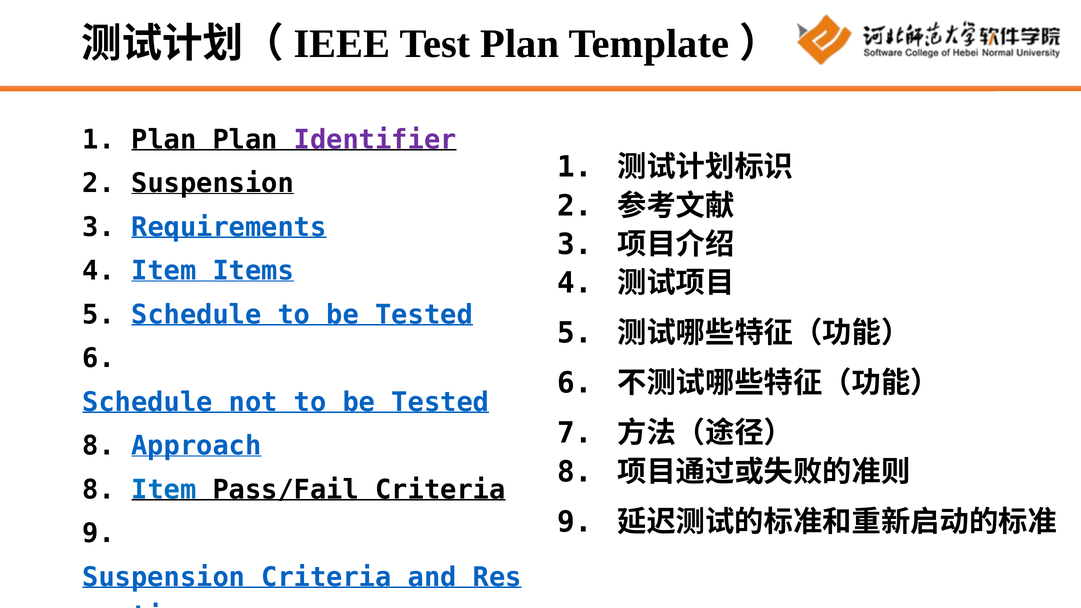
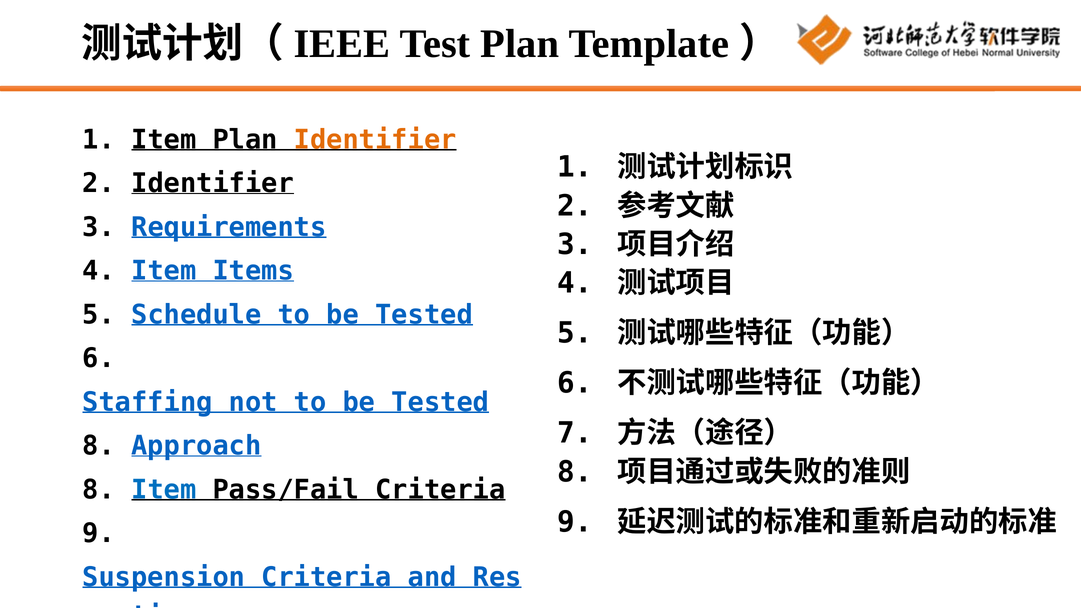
1 Plan: Plan -> Item
Identifier at (375, 140) colour: purple -> orange
2 Suspension: Suspension -> Identifier
Schedule at (148, 402): Schedule -> Staffing
